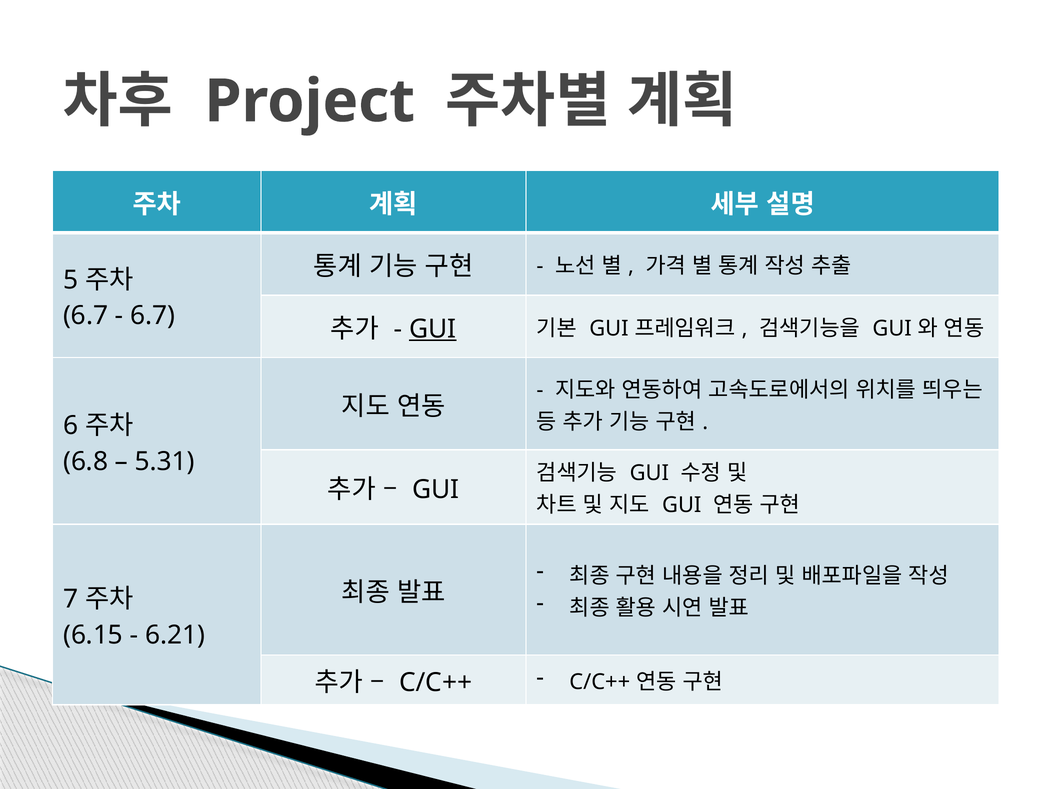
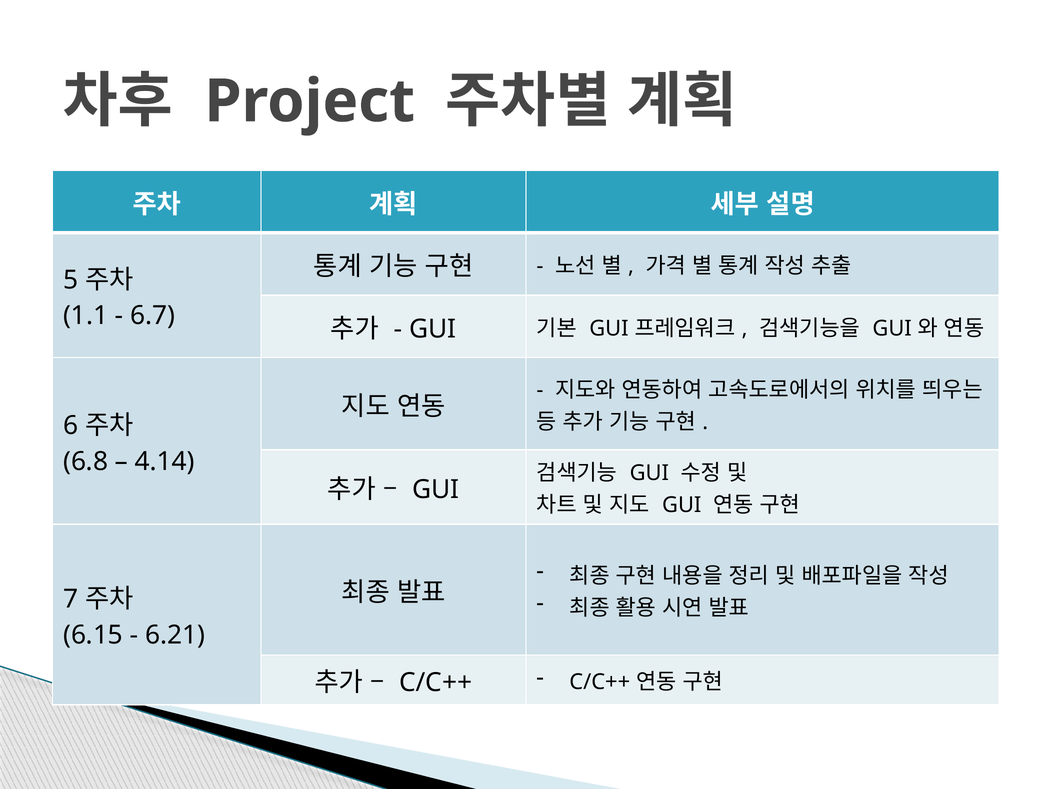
6.7 at (86, 316): 6.7 -> 1.1
GUI at (433, 329) underline: present -> none
5.31: 5.31 -> 4.14
